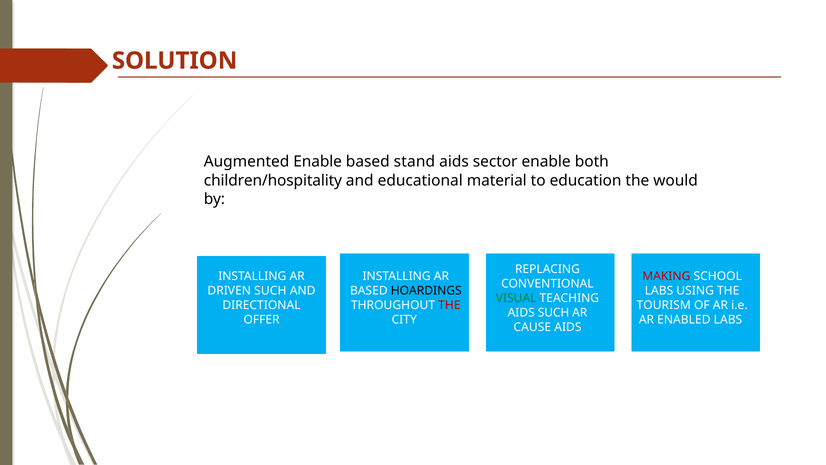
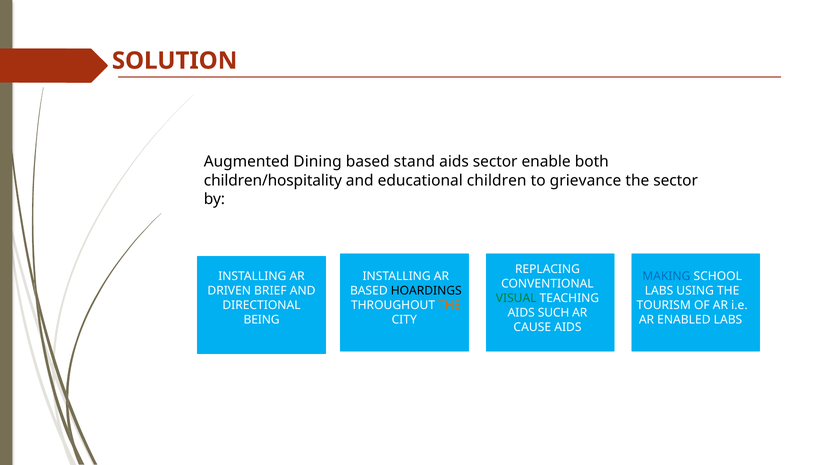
Augmented Enable: Enable -> Dining
material: material -> children
education: education -> grievance
the would: would -> sector
MAKING colour: red -> blue
DRIVEN SUCH: SUCH -> BRIEF
THE at (449, 305) colour: red -> orange
OFFER: OFFER -> BEING
